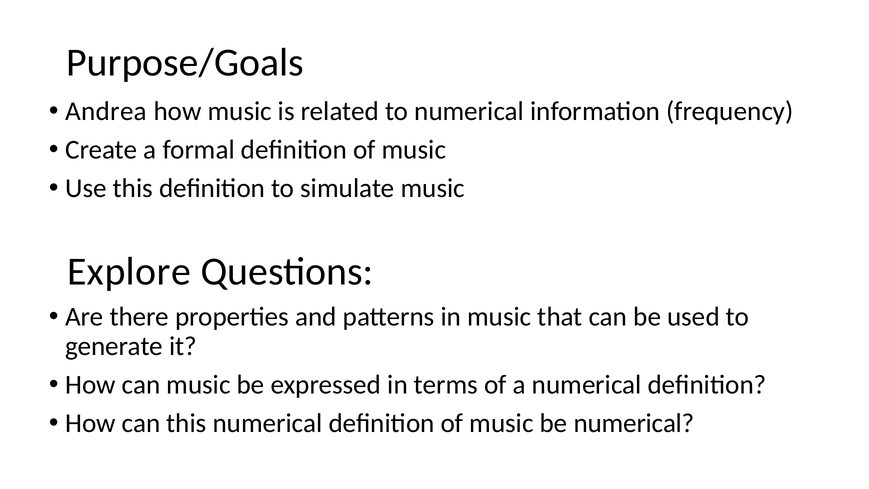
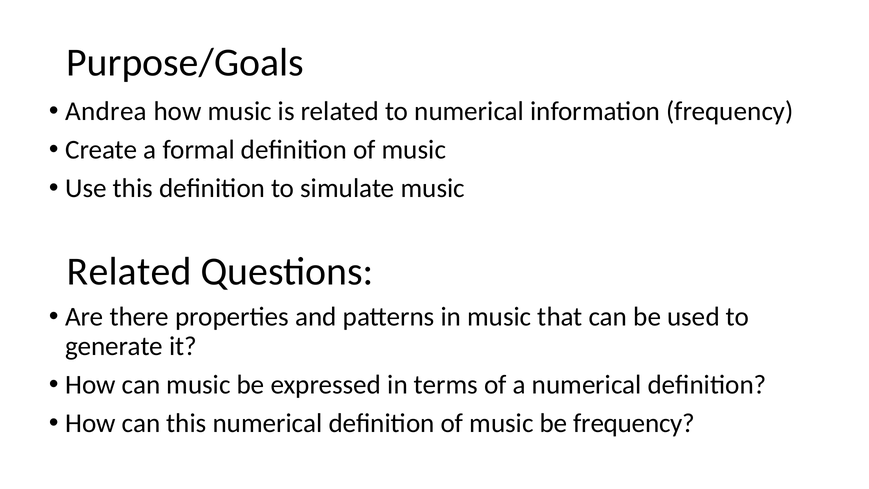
Explore at (129, 272): Explore -> Related
be numerical: numerical -> frequency
